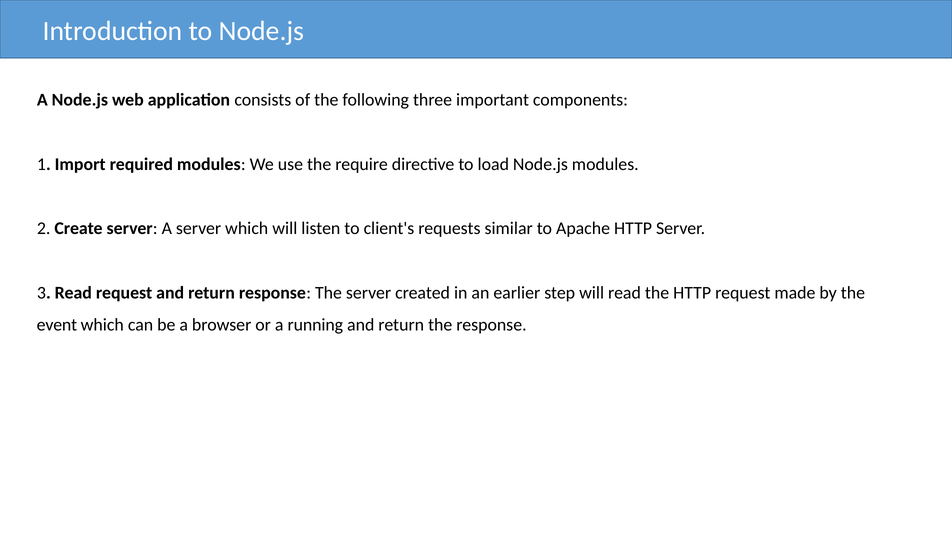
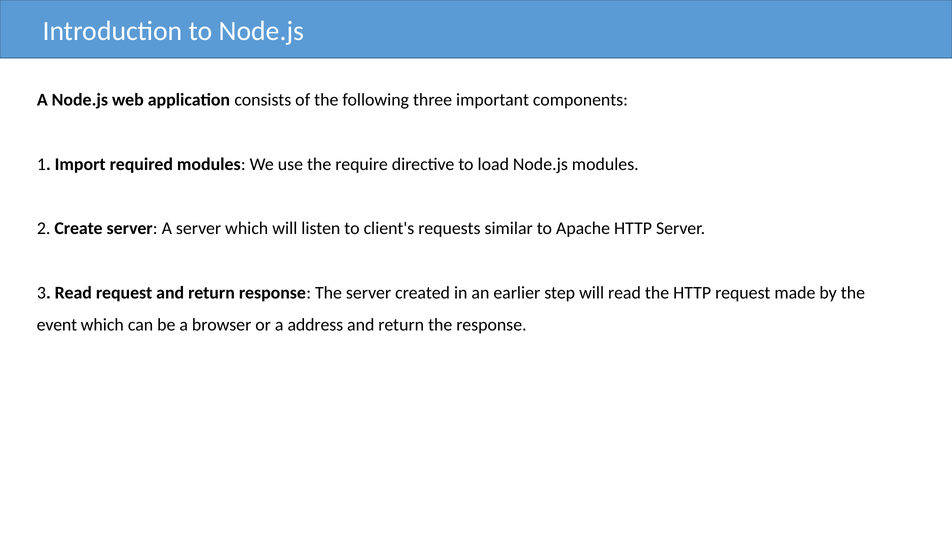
running: running -> address
